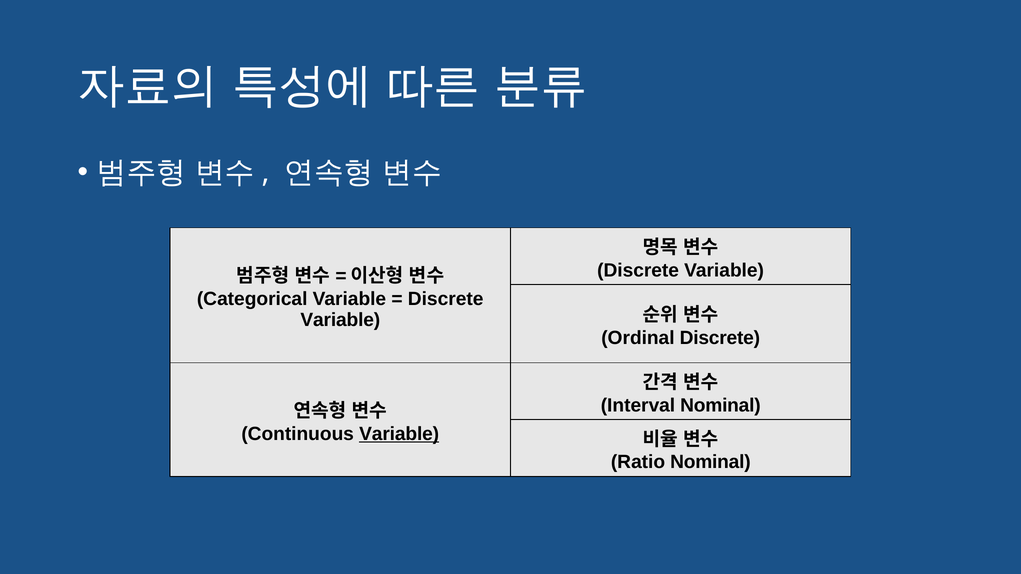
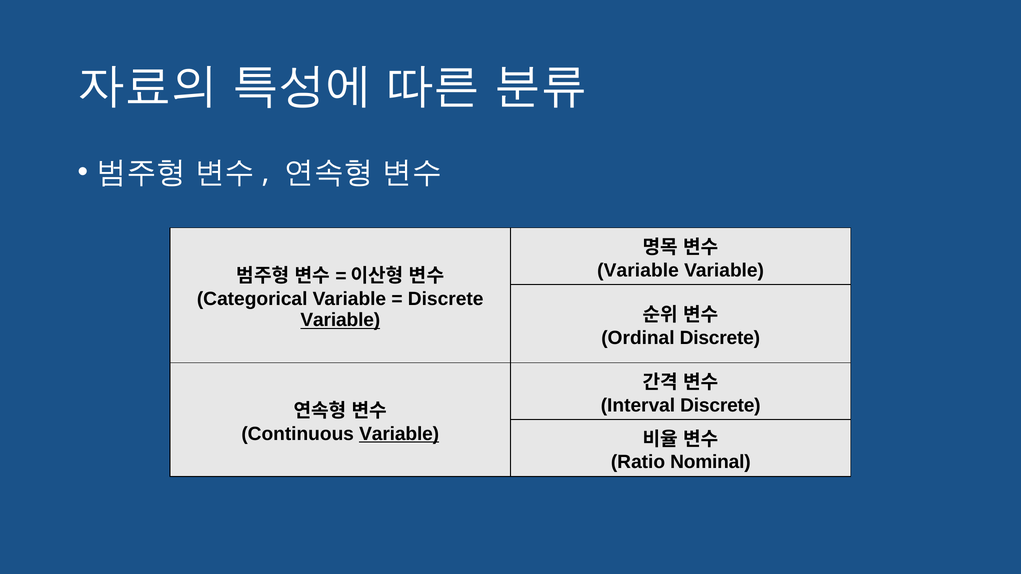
Discrete at (638, 270): Discrete -> Variable
Variable at (340, 320) underline: none -> present
Interval Nominal: Nominal -> Discrete
